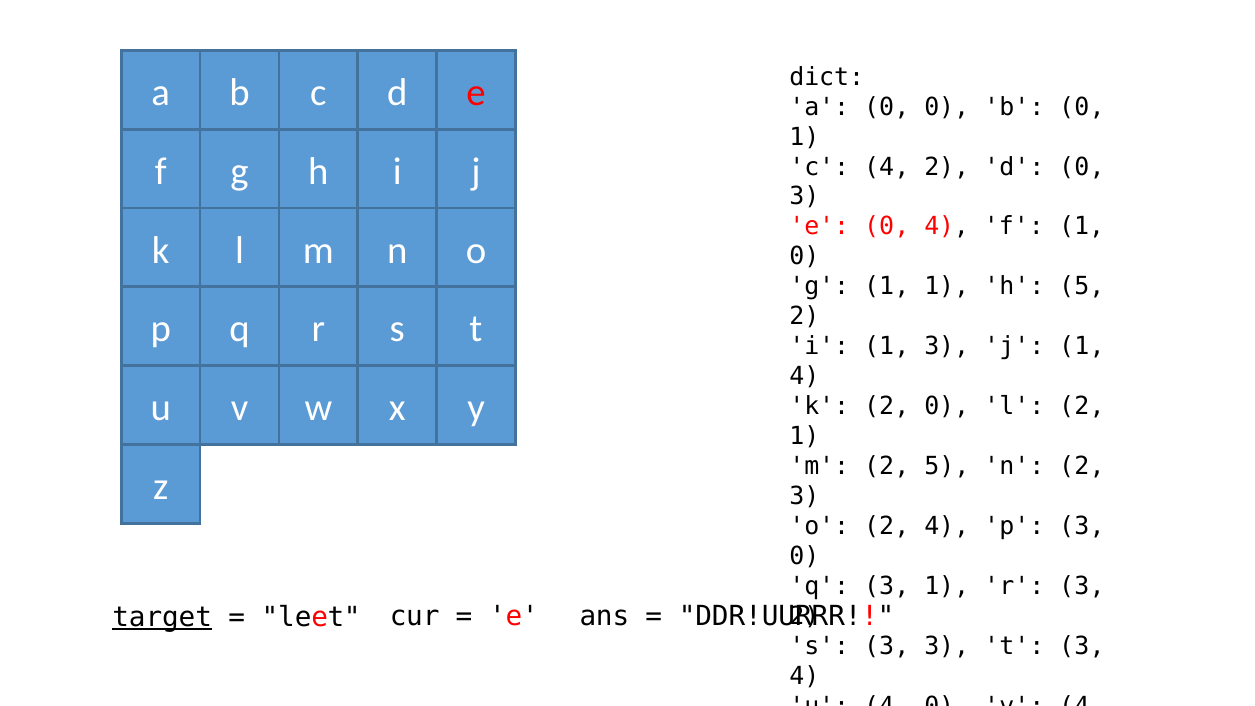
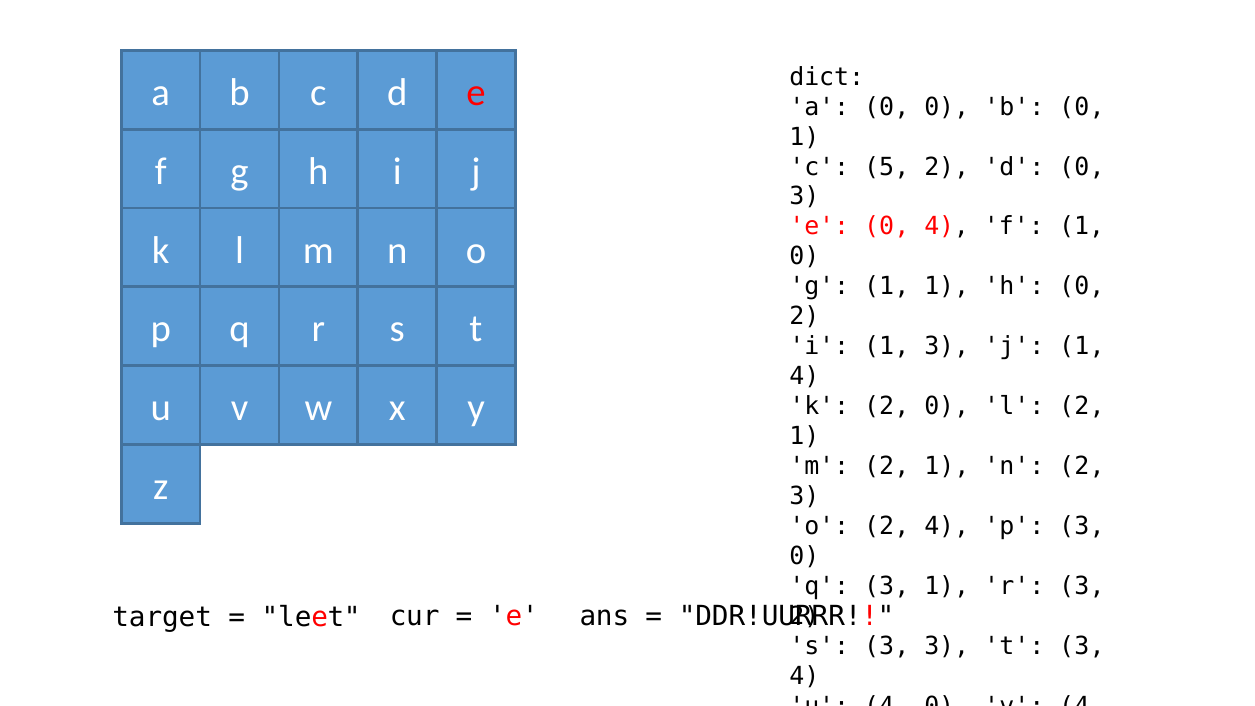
c 4: 4 -> 5
h 5: 5 -> 0
m 2 5: 5 -> 1
target underline: present -> none
